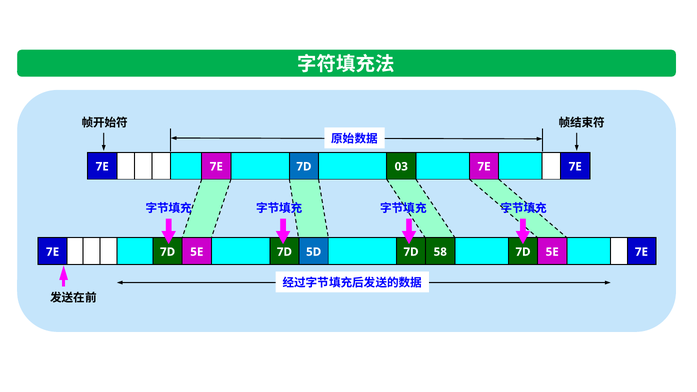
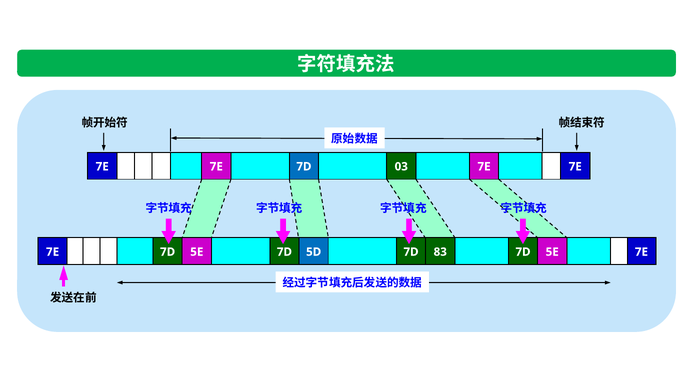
58: 58 -> 83
